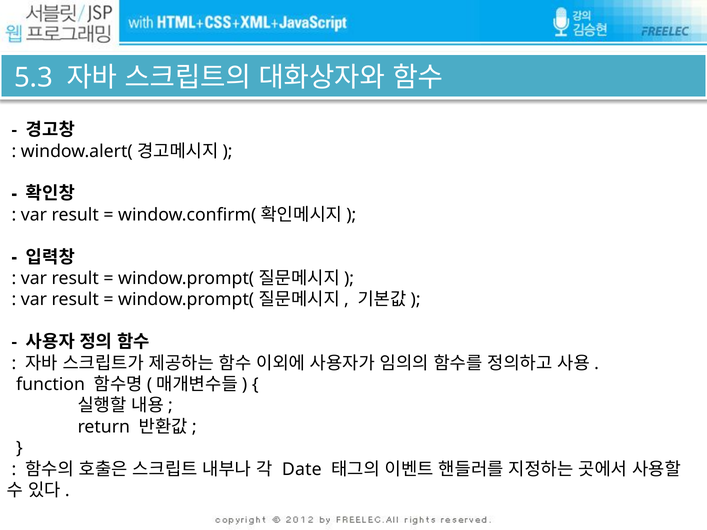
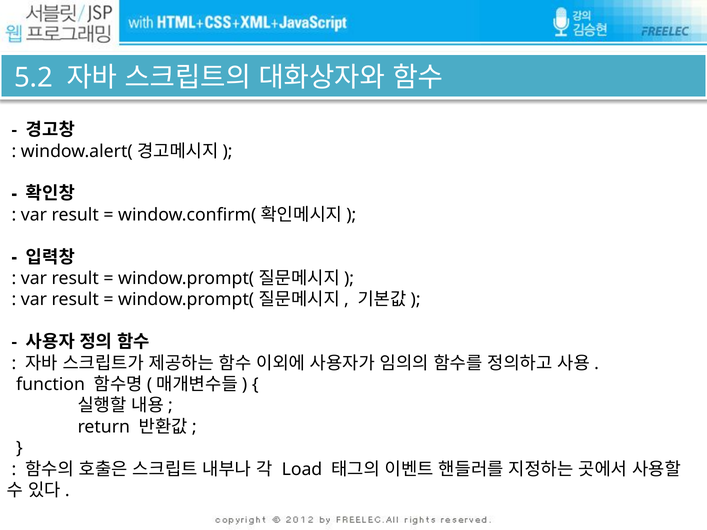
5.3: 5.3 -> 5.2
Date: Date -> Load
